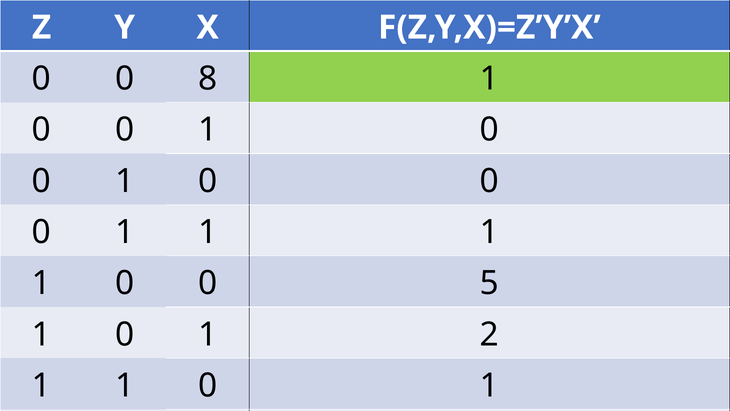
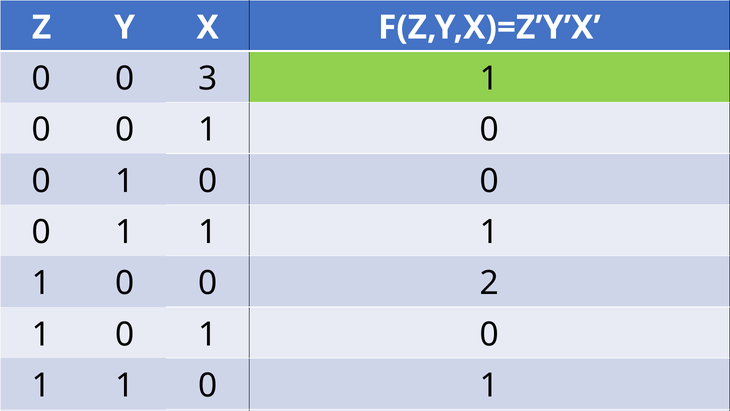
8: 8 -> 3
5: 5 -> 2
1 0 1 2: 2 -> 0
